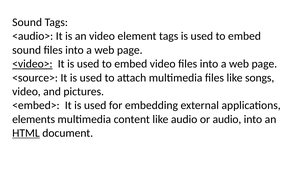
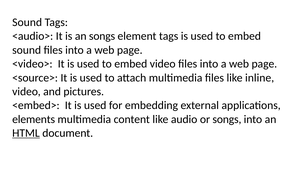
an video: video -> songs
<video> underline: present -> none
songs: songs -> inline
or audio: audio -> songs
